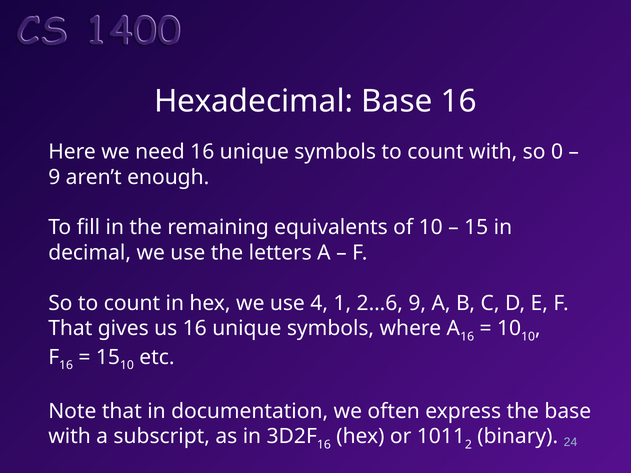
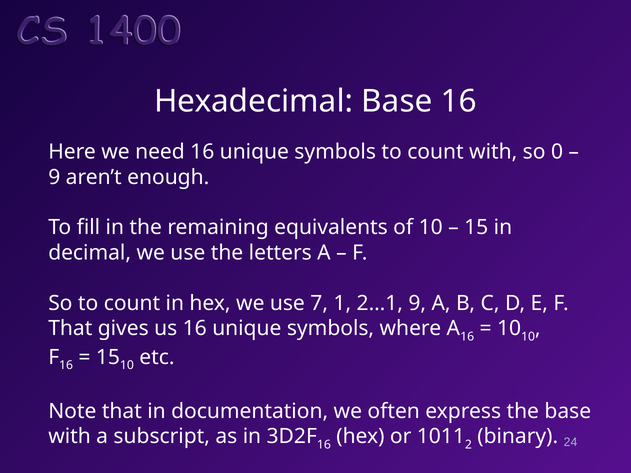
4: 4 -> 7
2…6: 2…6 -> 2…1
